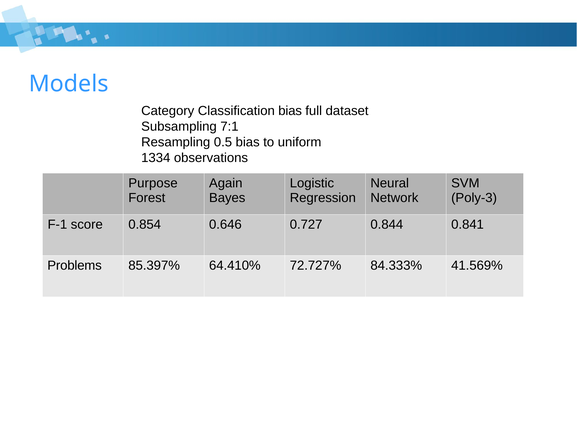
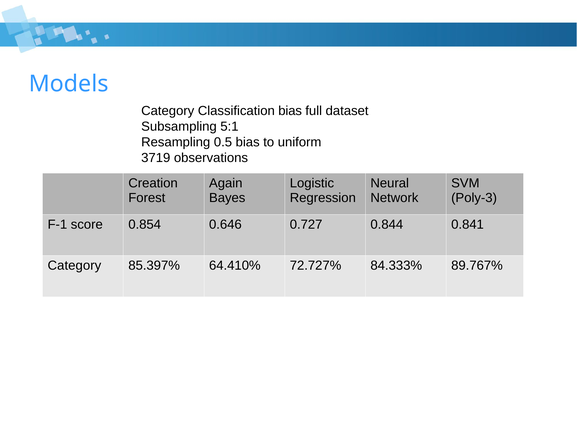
7:1: 7:1 -> 5:1
1334: 1334 -> 3719
Purpose: Purpose -> Creation
Problems at (75, 265): Problems -> Category
41.569%: 41.569% -> 89.767%
